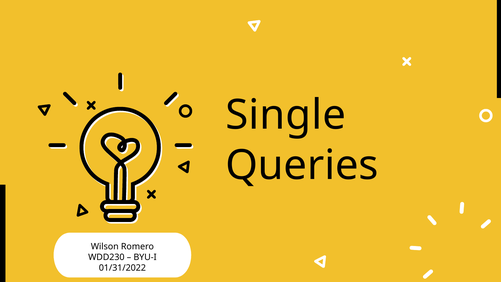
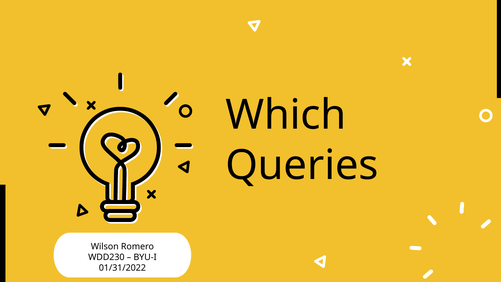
Single: Single -> Which
